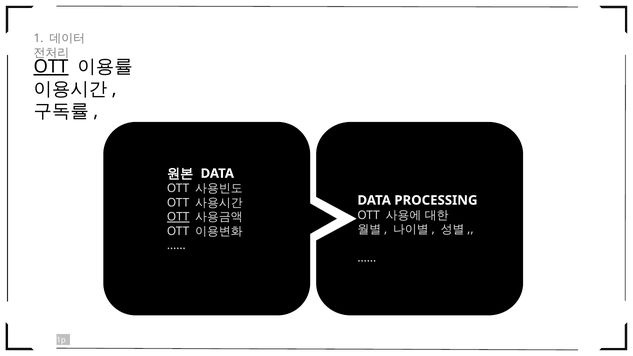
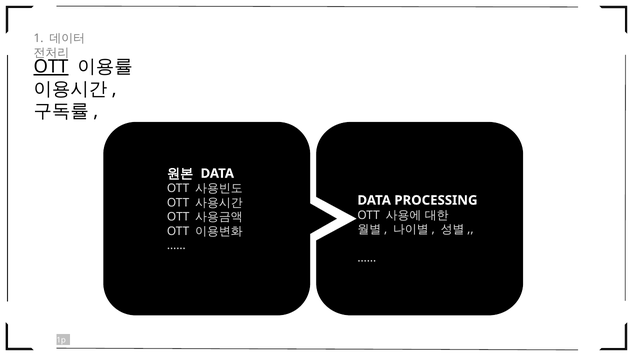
OTT at (178, 217) underline: present -> none
